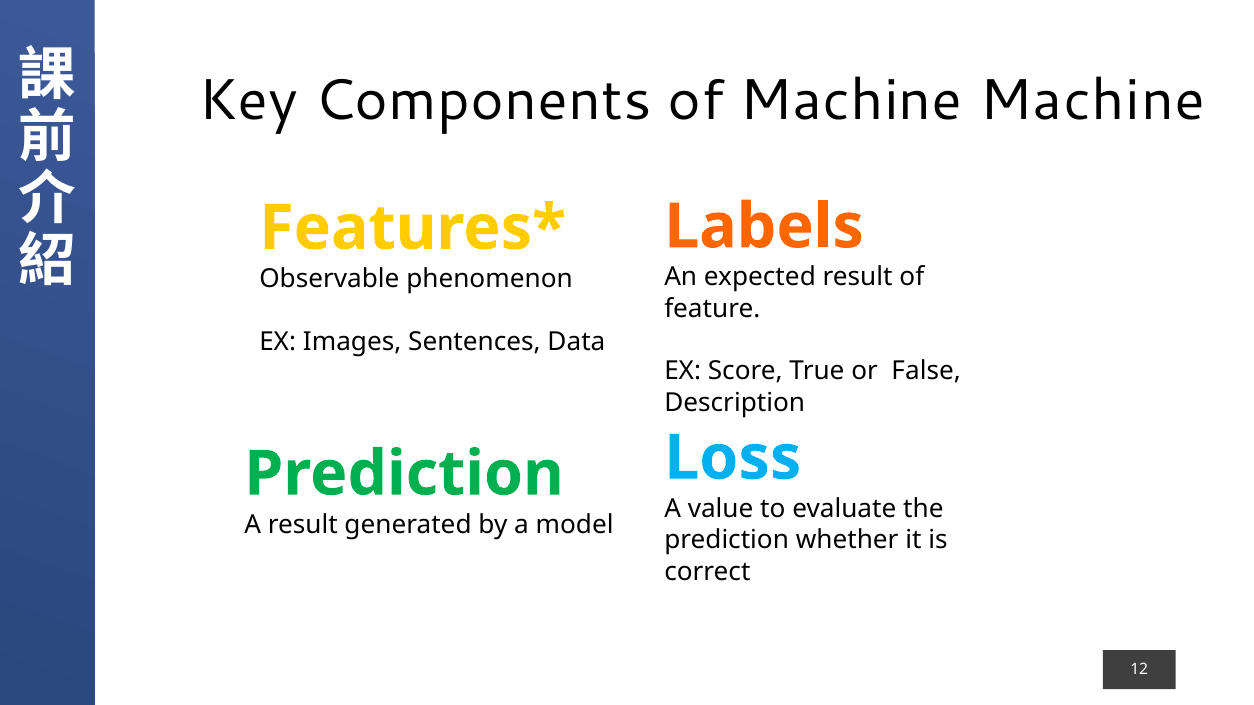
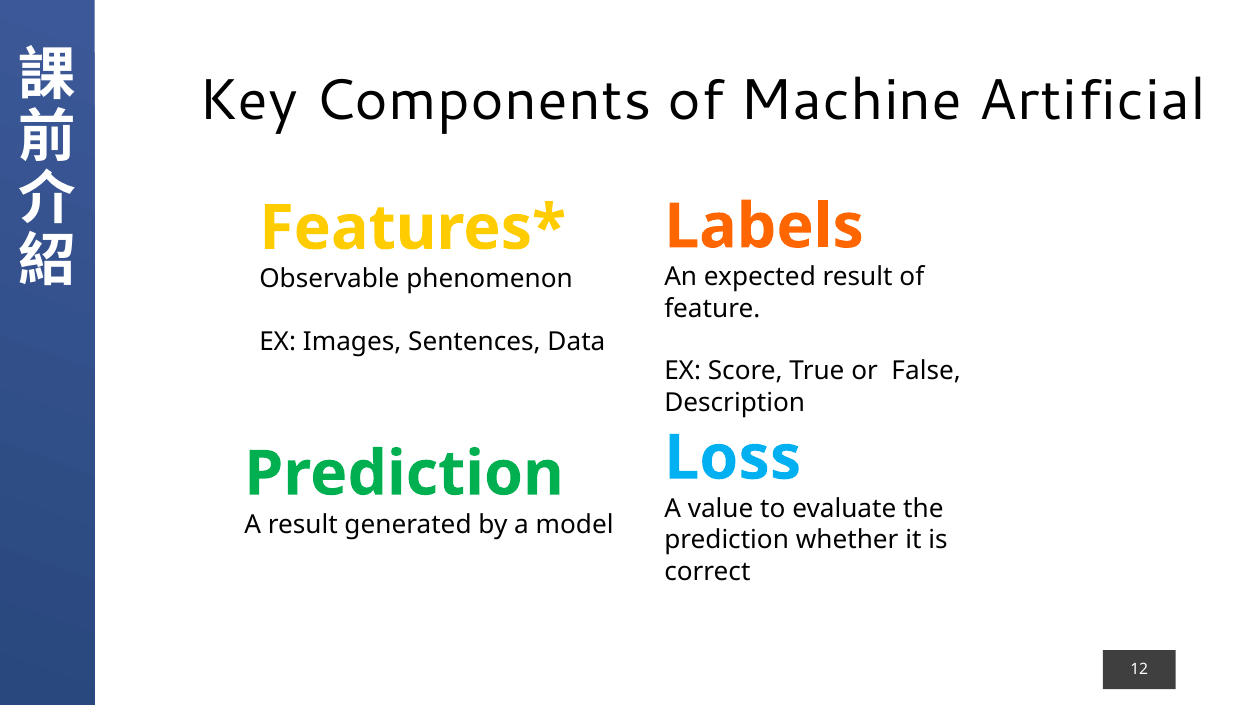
Machine Machine: Machine -> Artificial
